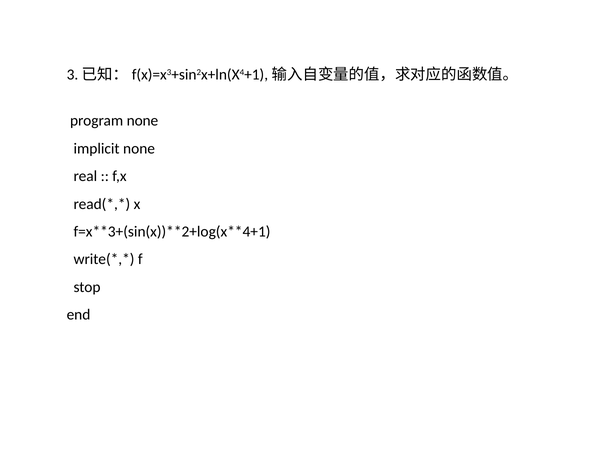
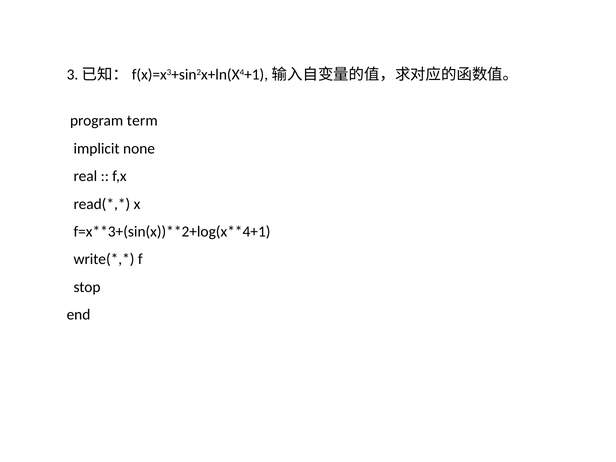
program none: none -> term
